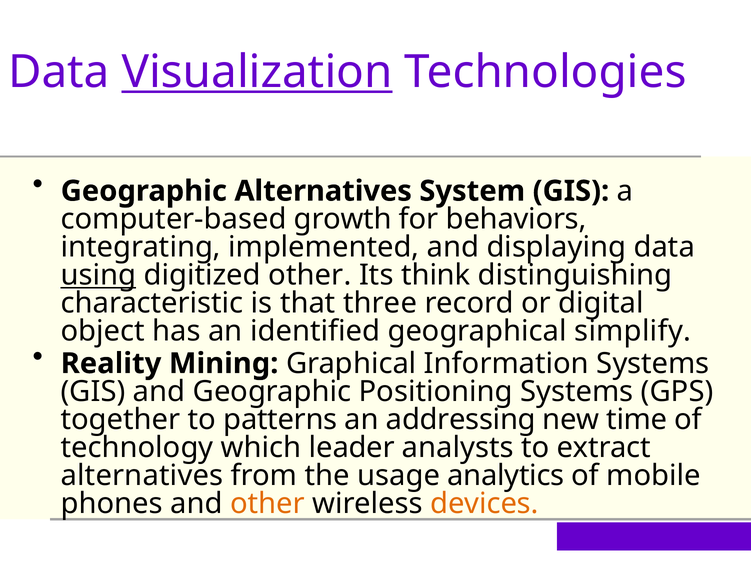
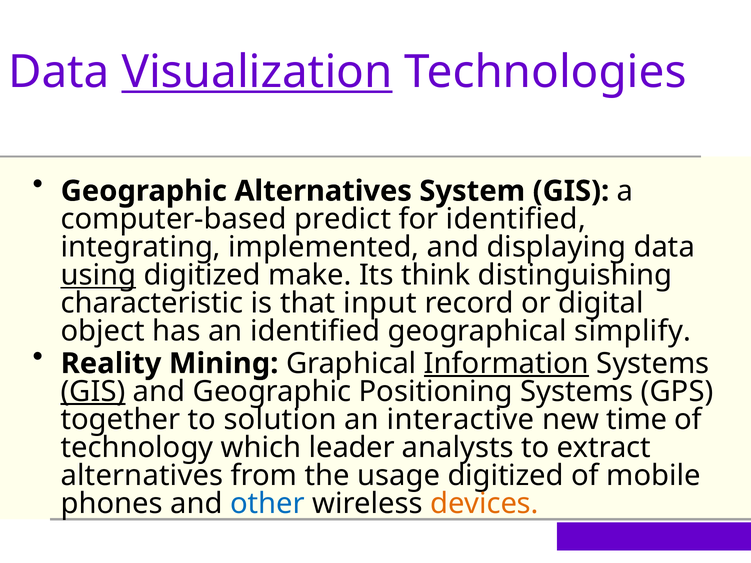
growth: growth -> predict
for behaviors: behaviors -> identified
digitized other: other -> make
three: three -> input
Information underline: none -> present
GIS at (93, 392) underline: none -> present
patterns: patterns -> solution
addressing: addressing -> interactive
usage analytics: analytics -> digitized
other at (268, 504) colour: orange -> blue
